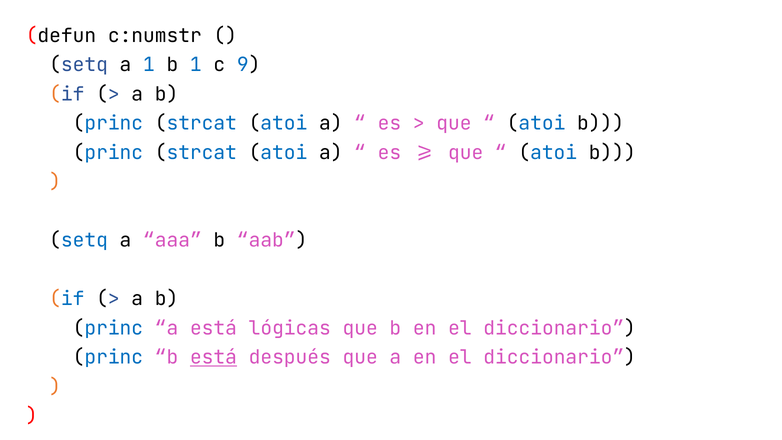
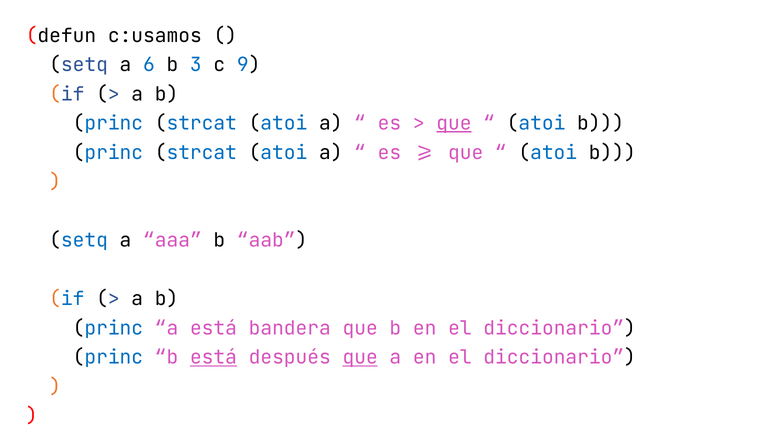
c:numstr: c:numstr -> c:usamos
a 1: 1 -> 6
b 1: 1 -> 3
que at (454, 123) underline: none -> present
lógicas: lógicas -> bandera
que at (360, 357) underline: none -> present
